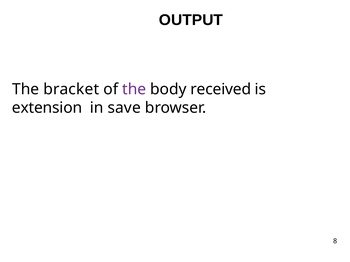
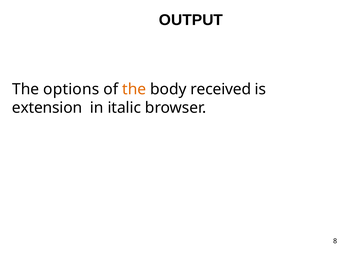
bracket: bracket -> options
the at (134, 89) colour: purple -> orange
save: save -> italic
